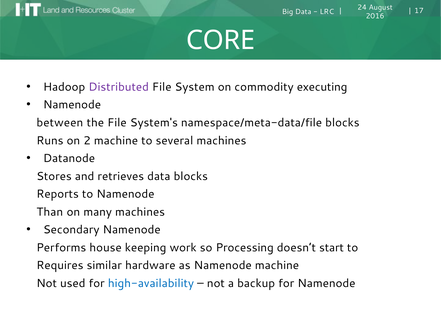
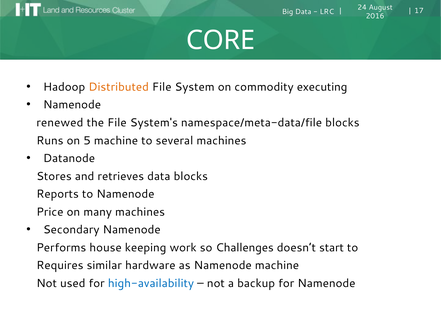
Distributed colour: purple -> orange
between: between -> renewed
2: 2 -> 5
Than: Than -> Price
Processing: Processing -> Challenges
